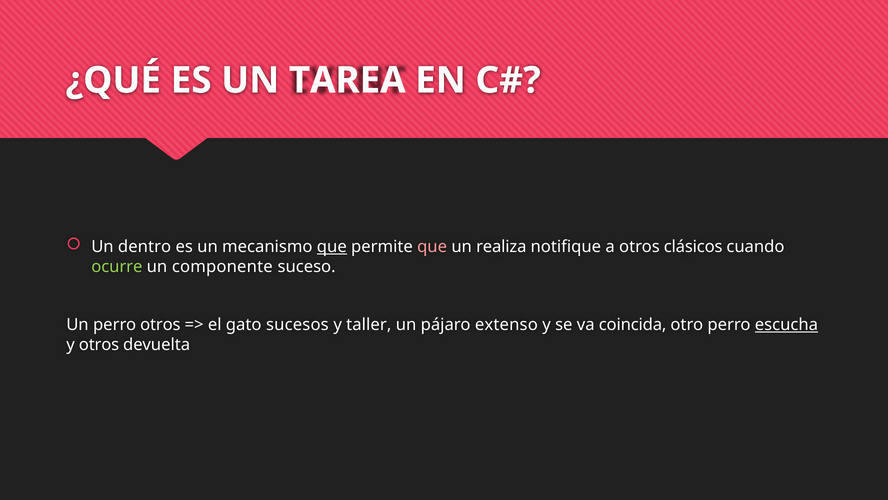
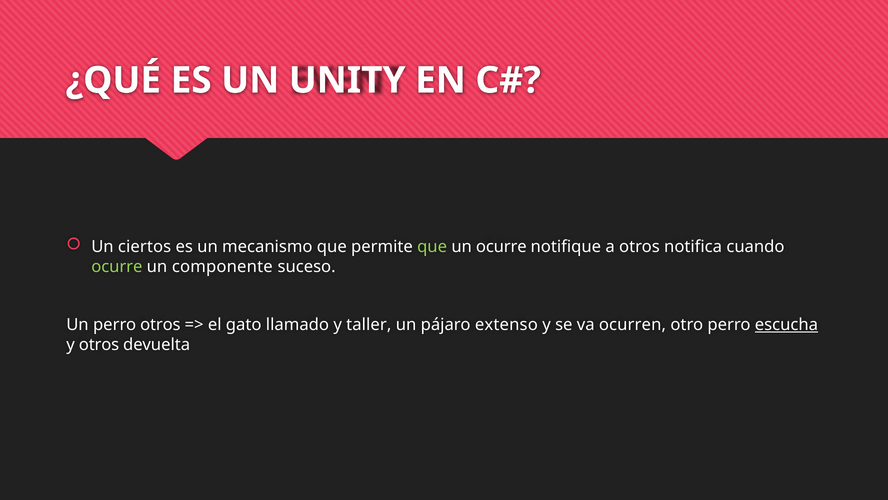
TAREA: TAREA -> UNITY
dentro: dentro -> ciertos
que at (332, 247) underline: present -> none
que at (432, 247) colour: pink -> light green
un realiza: realiza -> ocurre
clásicos: clásicos -> notifica
sucesos: sucesos -> llamado
coincida: coincida -> ocurren
